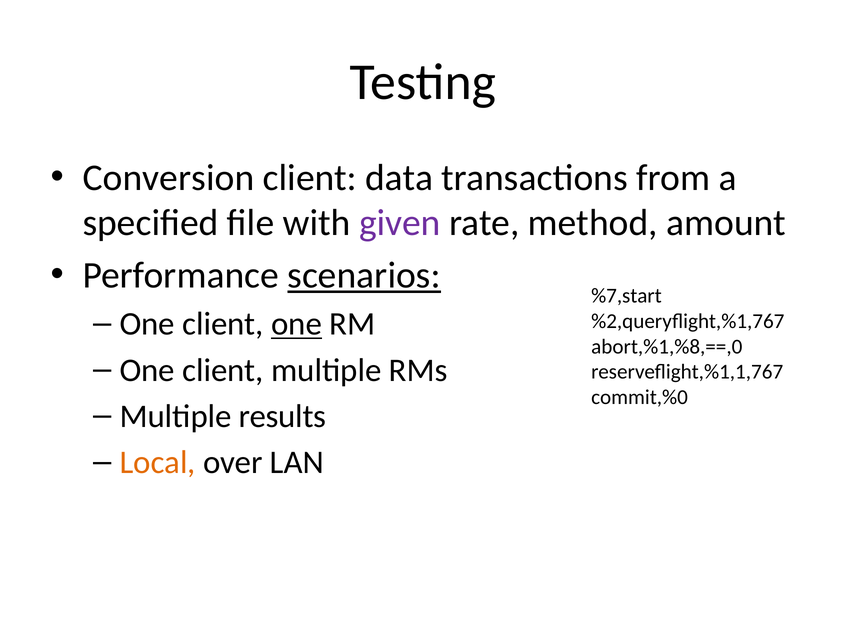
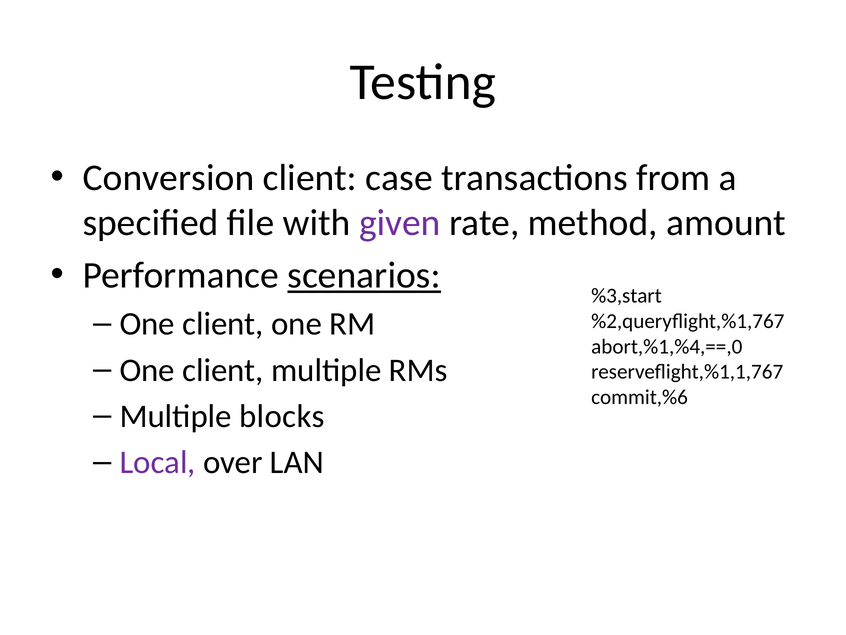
data: data -> case
%7,start: %7,start -> %3,start
one at (296, 324) underline: present -> none
abort,%1,%8,==,0: abort,%1,%8,==,0 -> abort,%1,%4,==,0
commit,%0: commit,%0 -> commit,%6
results: results -> blocks
Local colour: orange -> purple
